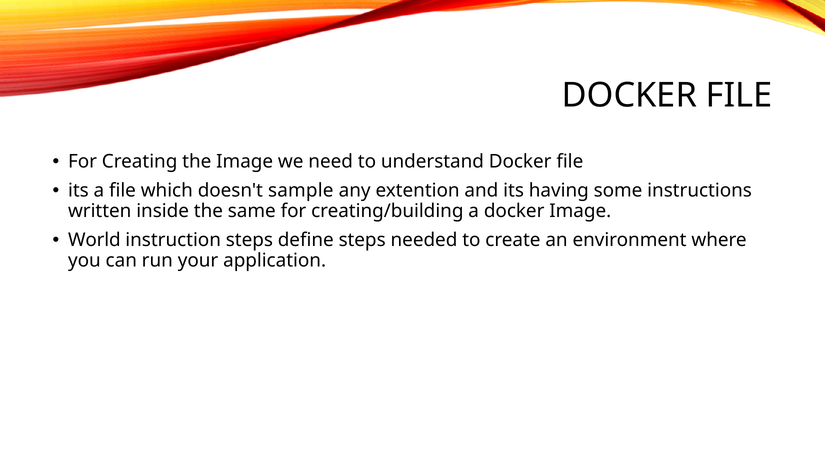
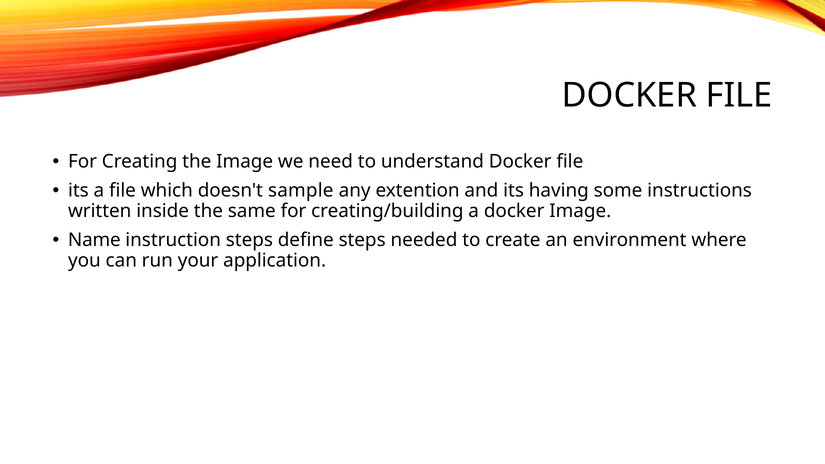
World: World -> Name
